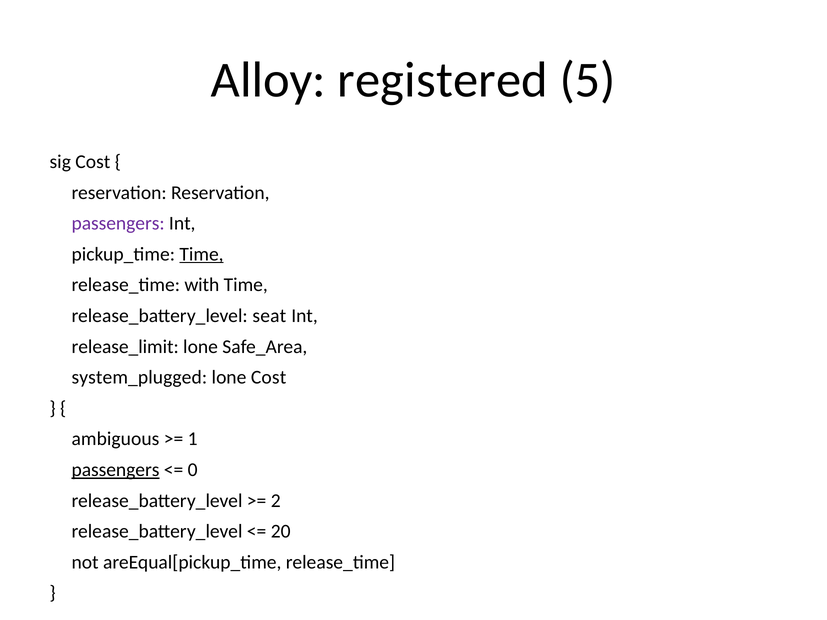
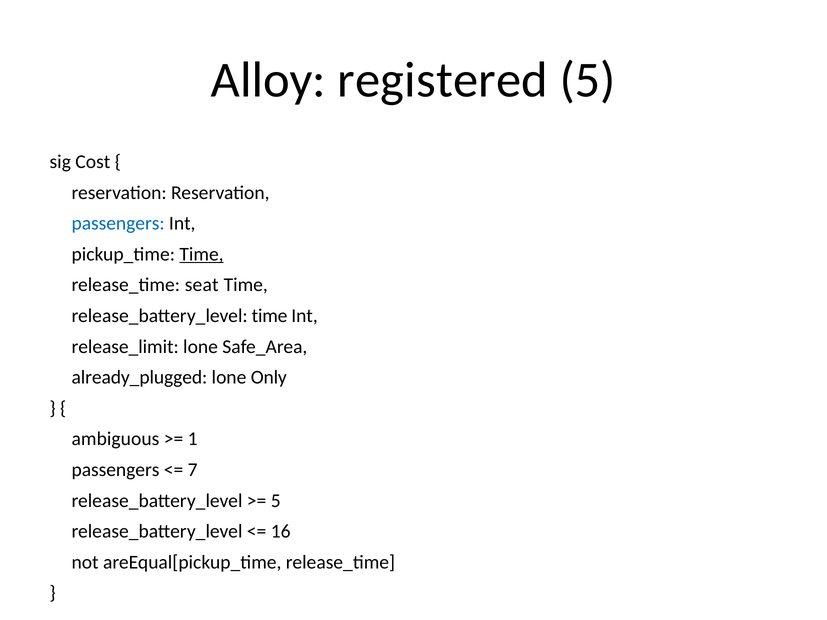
passengers at (118, 224) colour: purple -> blue
with: with -> seat
release_battery_level seat: seat -> time
system_plugged: system_plugged -> already_plugged
lone Cost: Cost -> Only
passengers at (115, 470) underline: present -> none
0: 0 -> 7
2 at (276, 501): 2 -> 5
20: 20 -> 16
